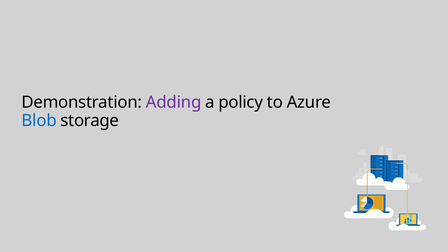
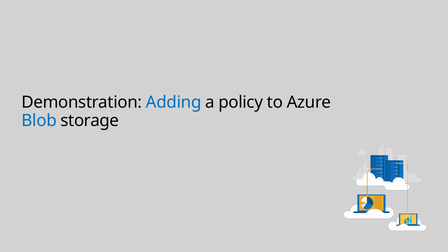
Adding colour: purple -> blue
